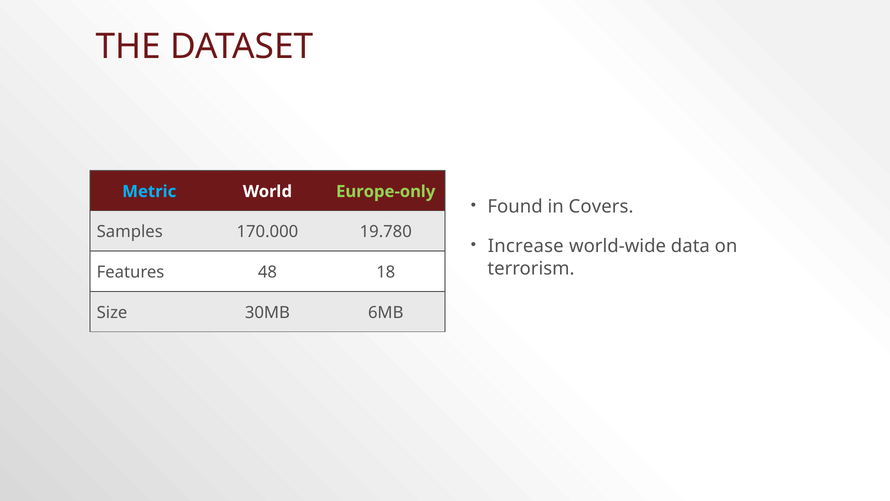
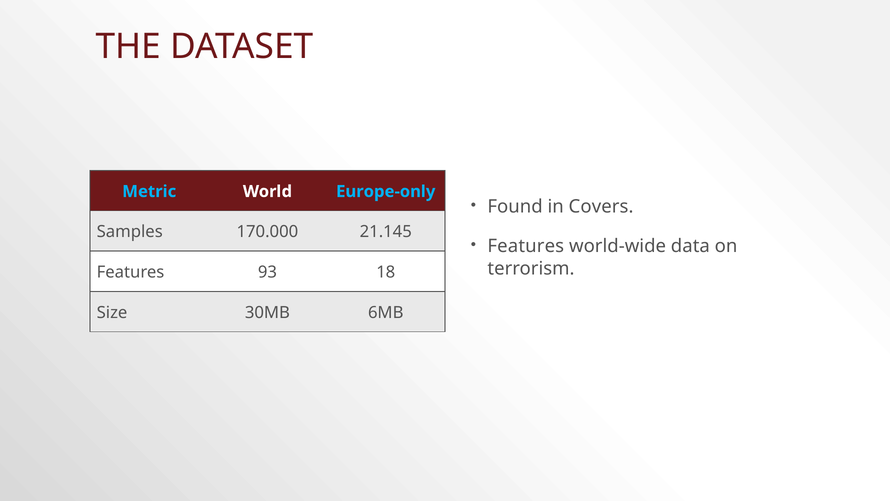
Europe-only colour: light green -> light blue
19.780: 19.780 -> 21.145
Increase at (526, 246): Increase -> Features
48: 48 -> 93
